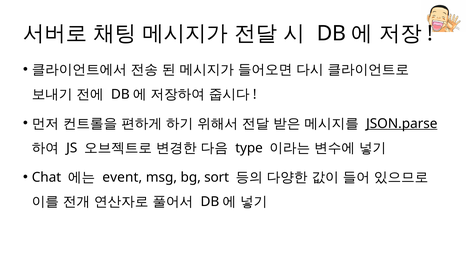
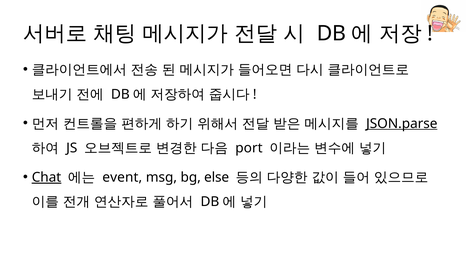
type: type -> port
Chat underline: none -> present
sort: sort -> else
